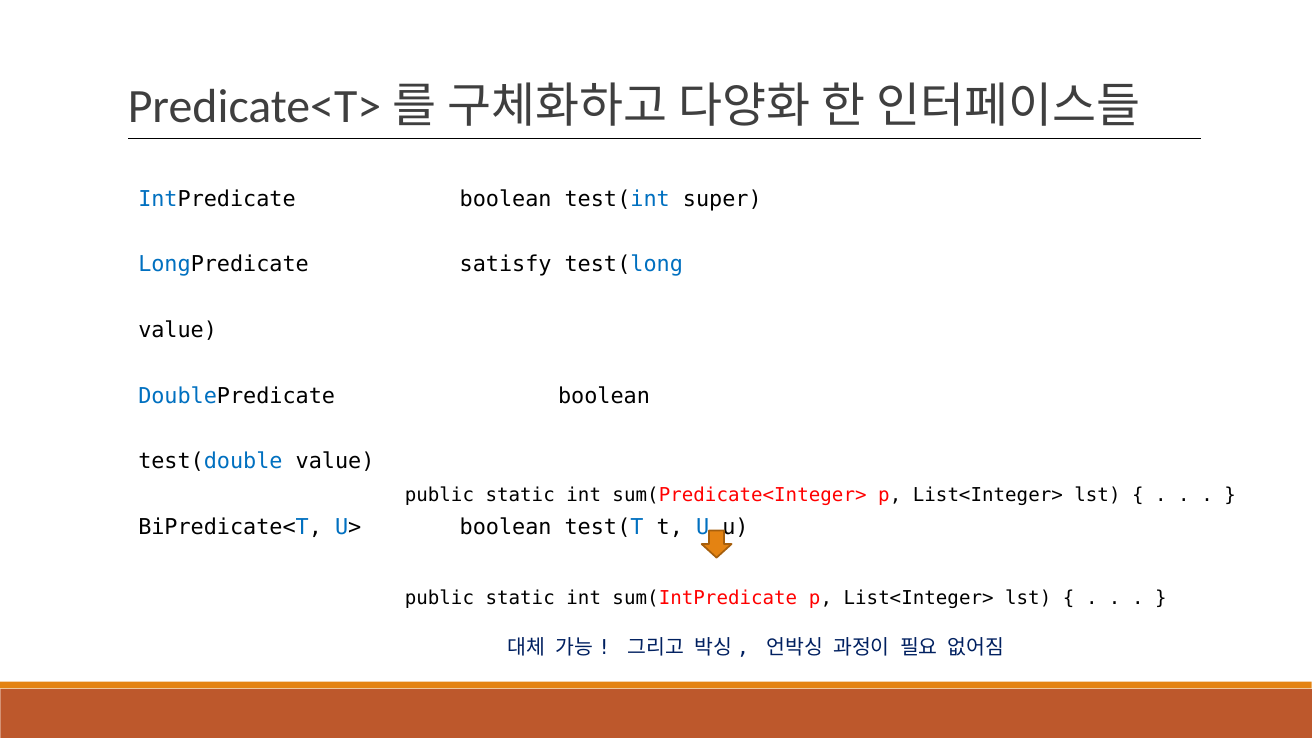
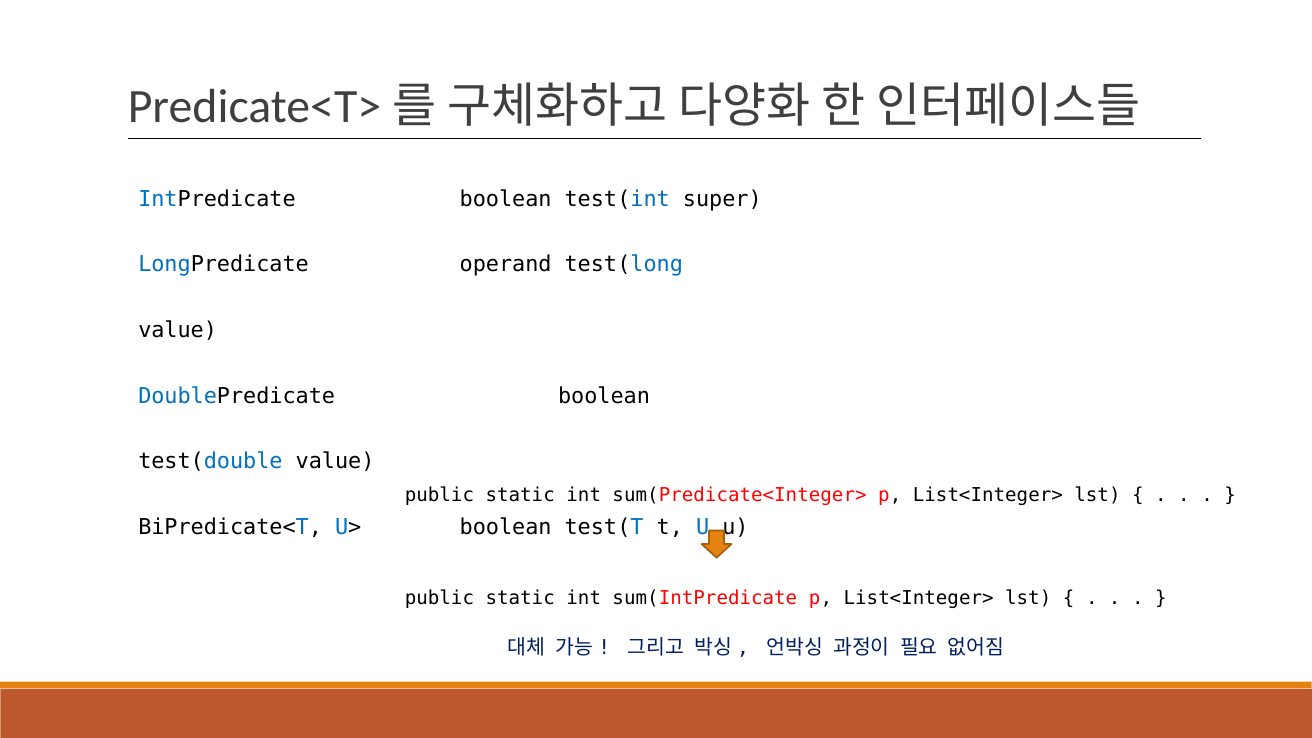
satisfy: satisfy -> operand
